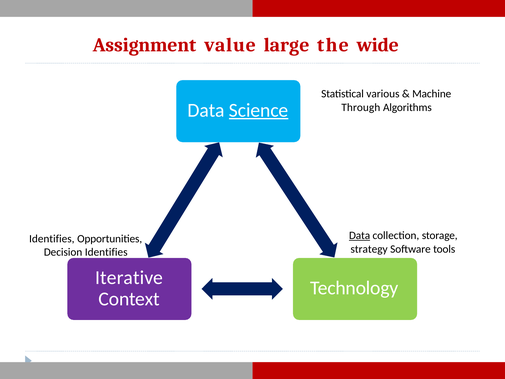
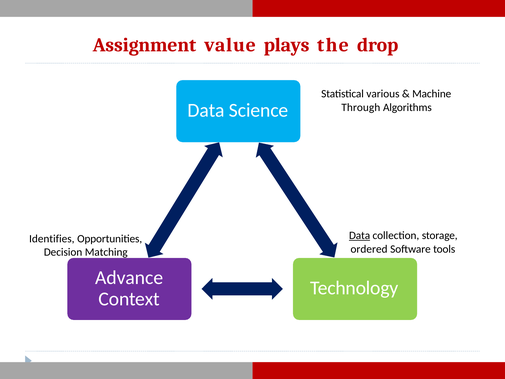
large: large -> plays
wide: wide -> drop
Science underline: present -> none
strategy: strategy -> ordered
Decision Identifies: Identifies -> Matching
Iterative: Iterative -> Advance
